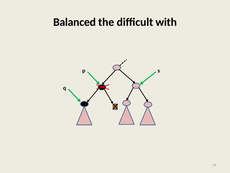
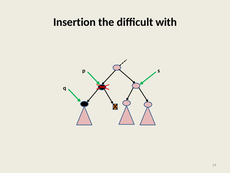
Balanced: Balanced -> Insertion
